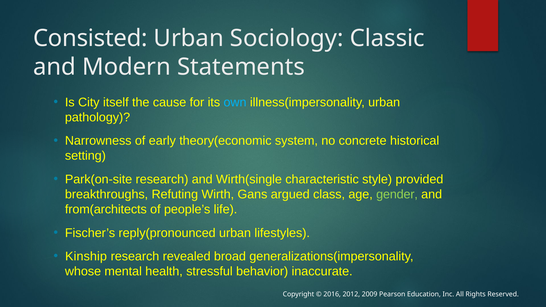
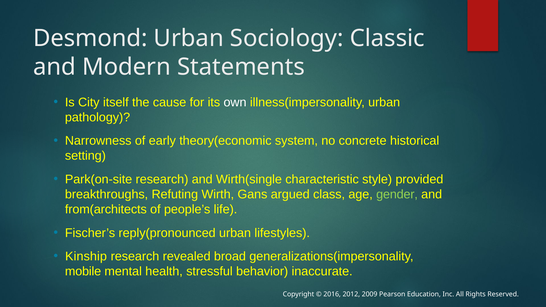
Consisted: Consisted -> Desmond
own colour: light blue -> white
whose: whose -> mobile
